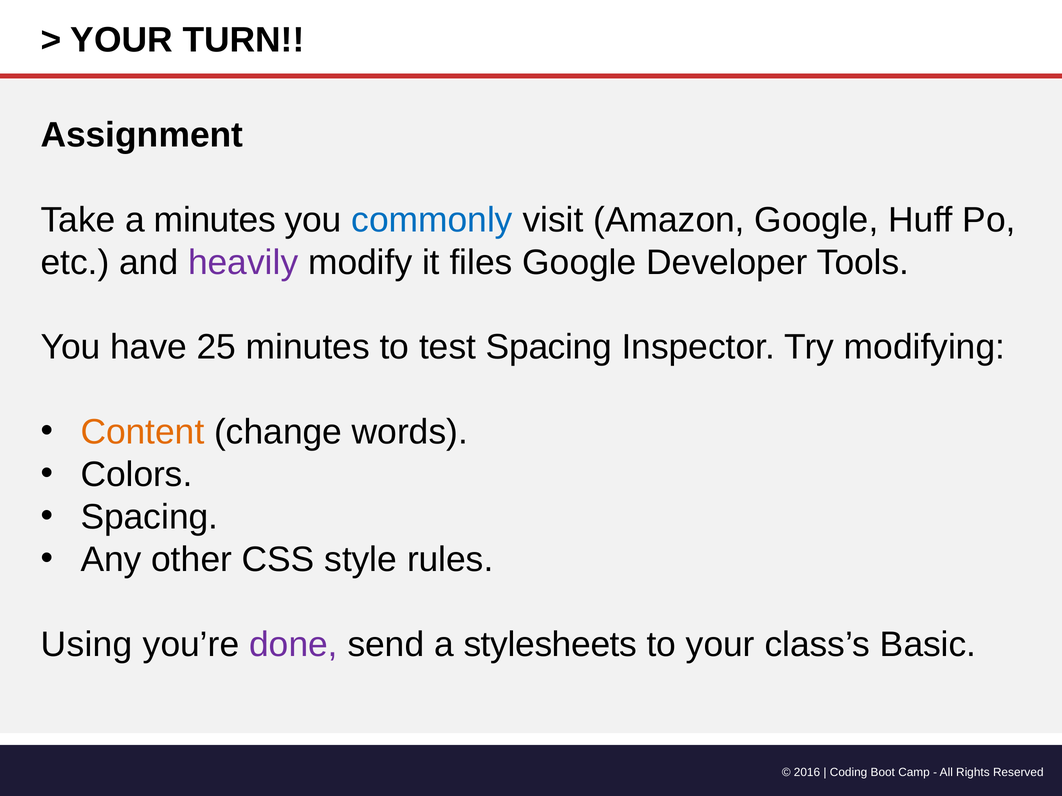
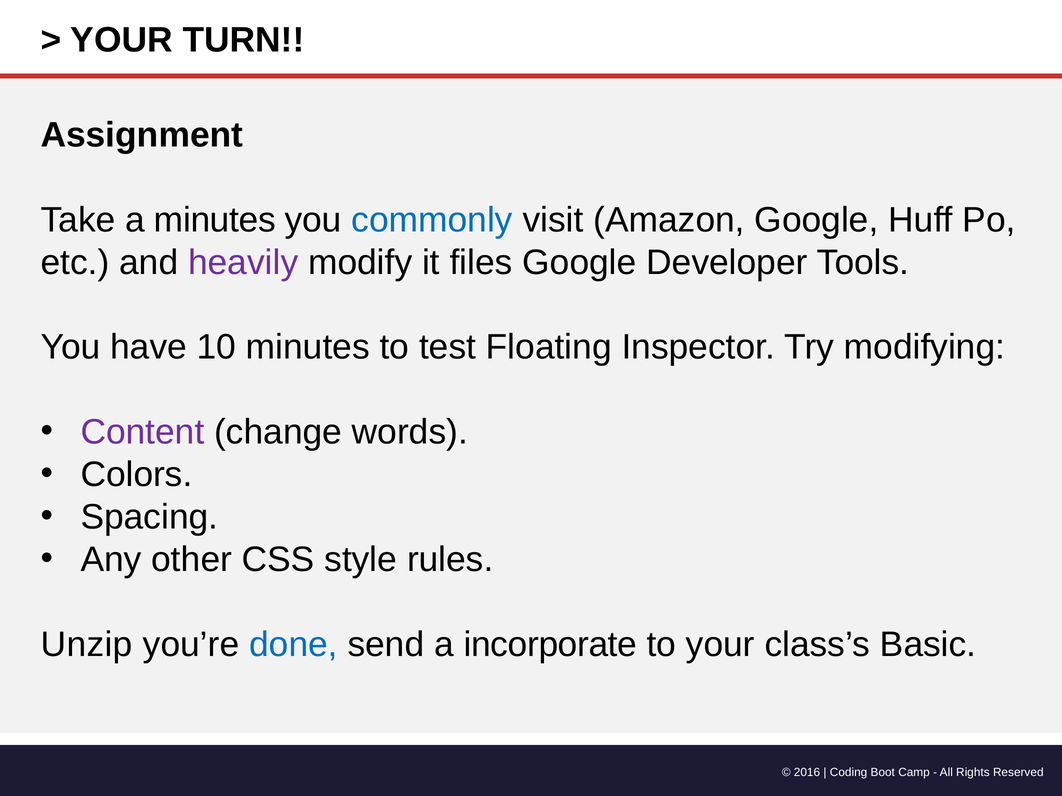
25: 25 -> 10
test Spacing: Spacing -> Floating
Content colour: orange -> purple
Using: Using -> Unzip
done colour: purple -> blue
stylesheets: stylesheets -> incorporate
